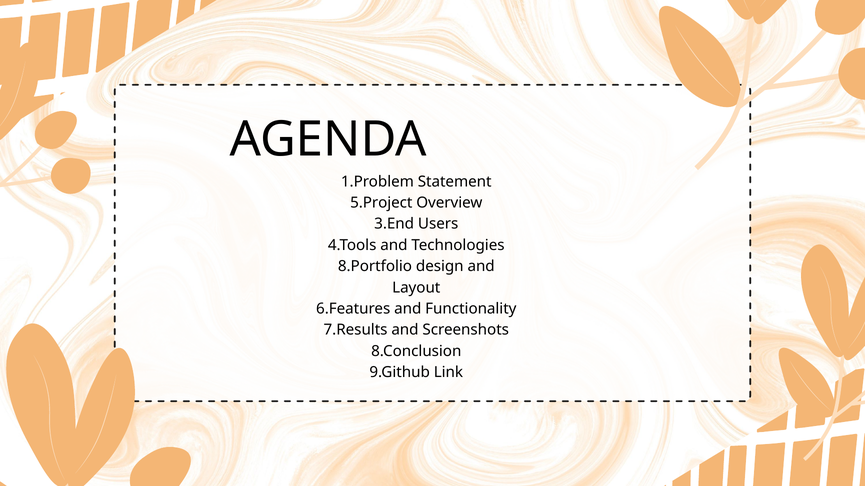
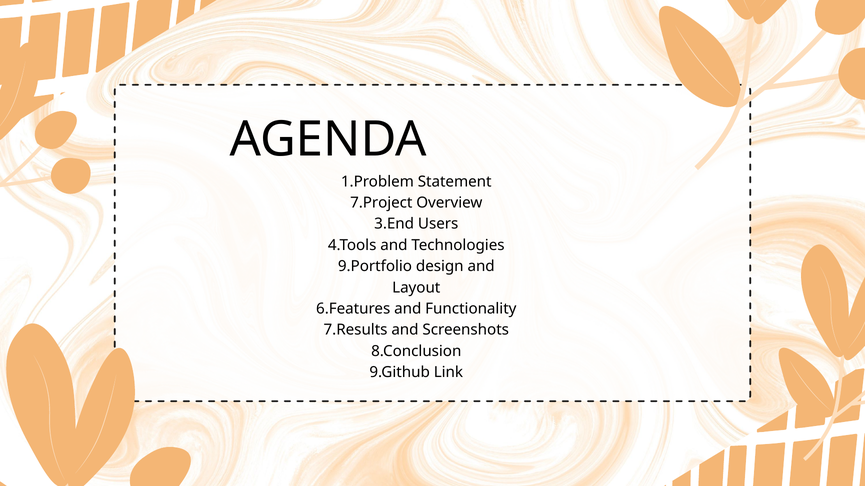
5.Project: 5.Project -> 7.Project
8.Portfolio: 8.Portfolio -> 9.Portfolio
